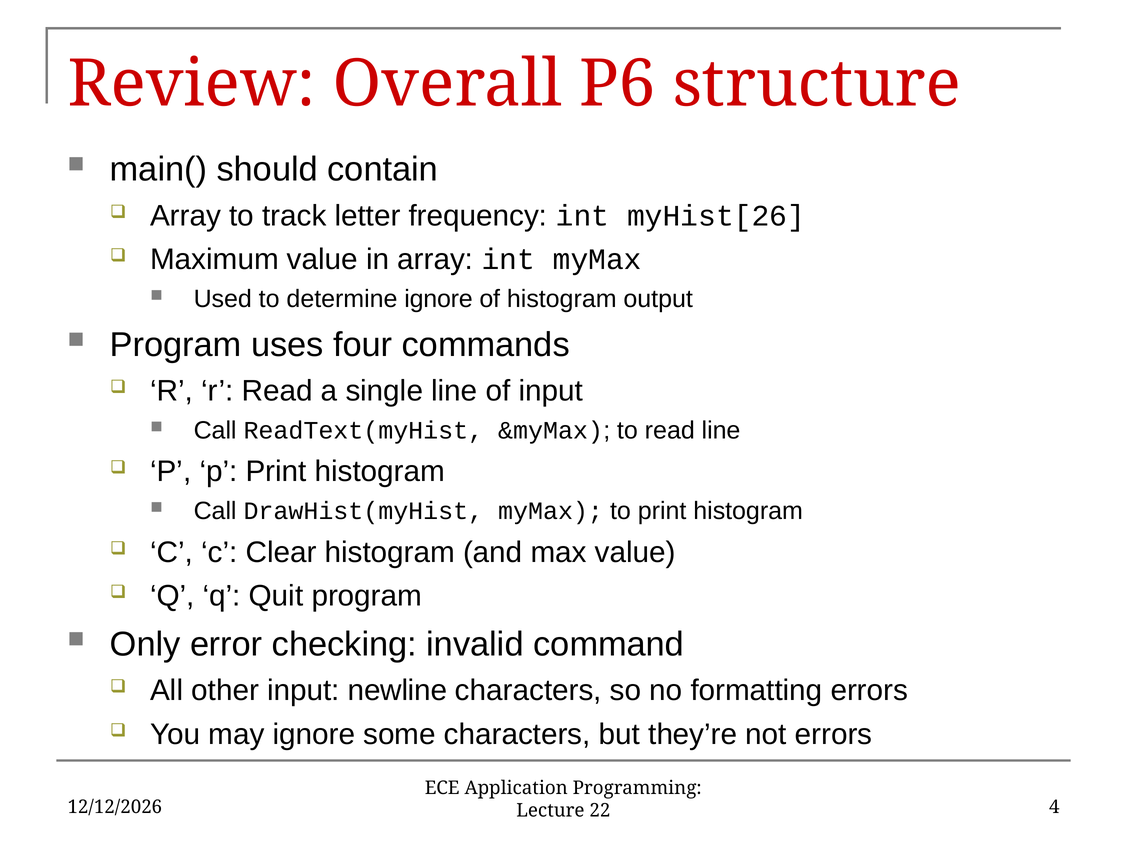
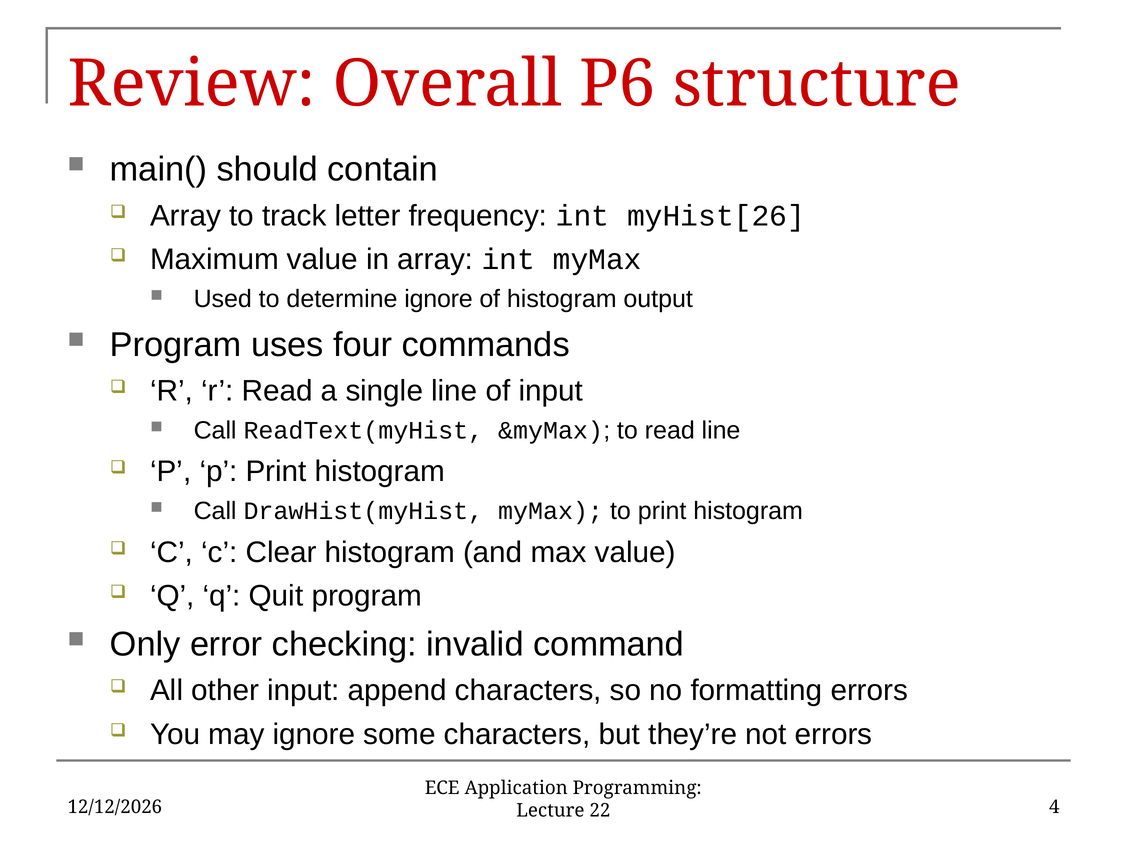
newline: newline -> append
